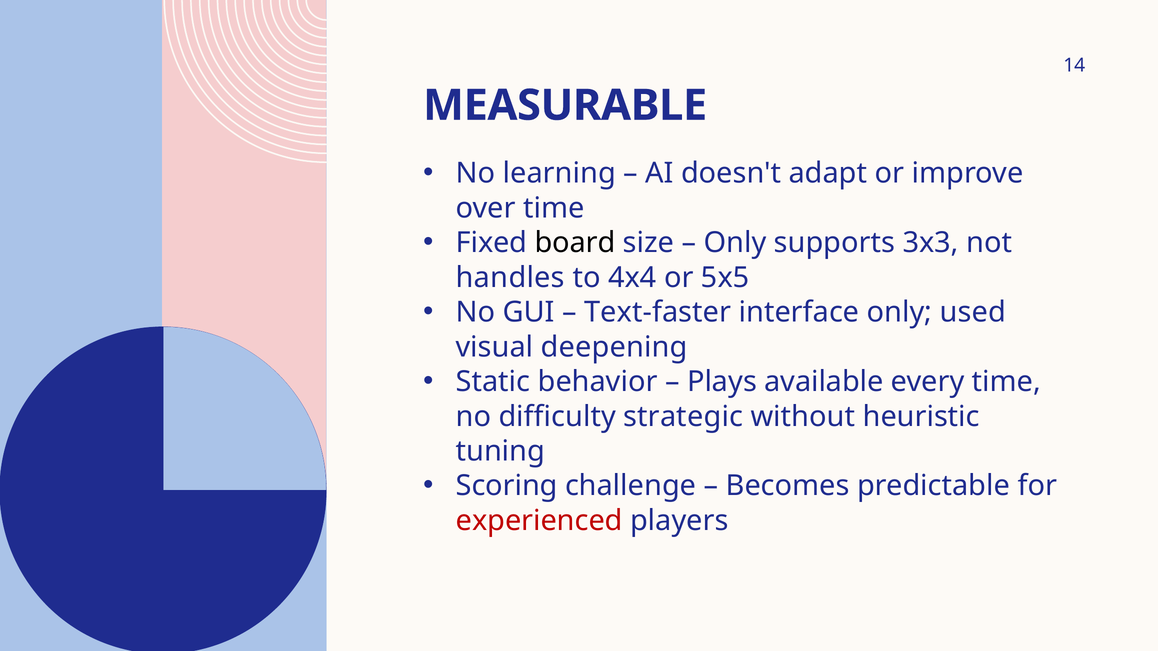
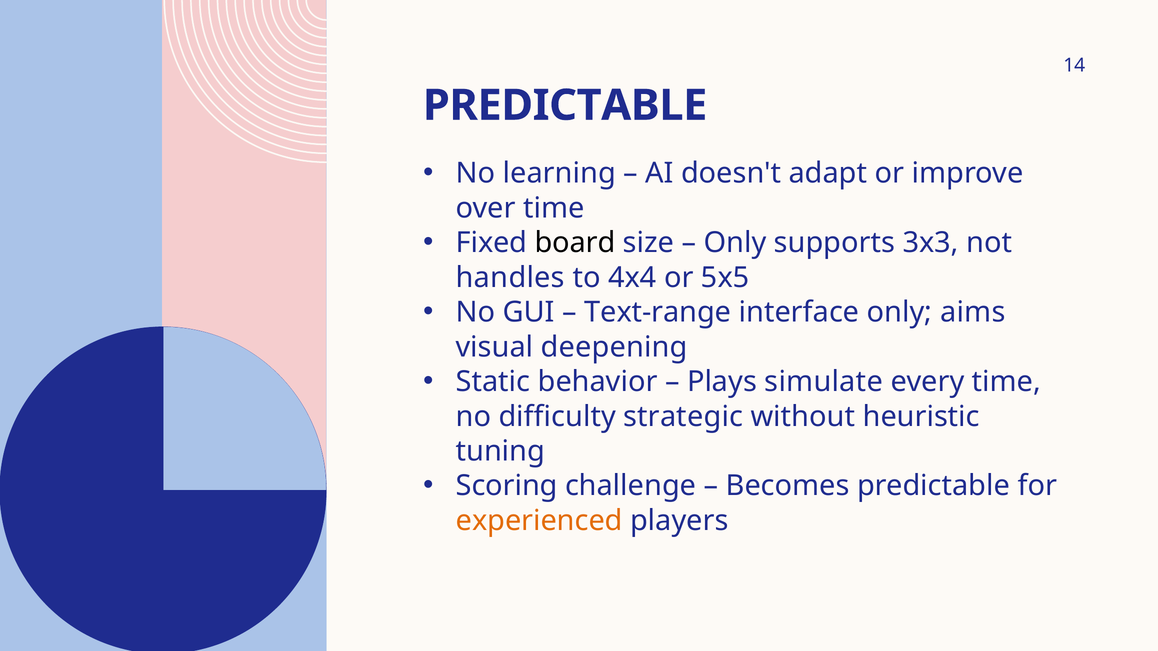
MEASURABLE at (565, 106): MEASURABLE -> PREDICTABLE
Text-faster: Text-faster -> Text-range
used: used -> aims
available: available -> simulate
experienced colour: red -> orange
